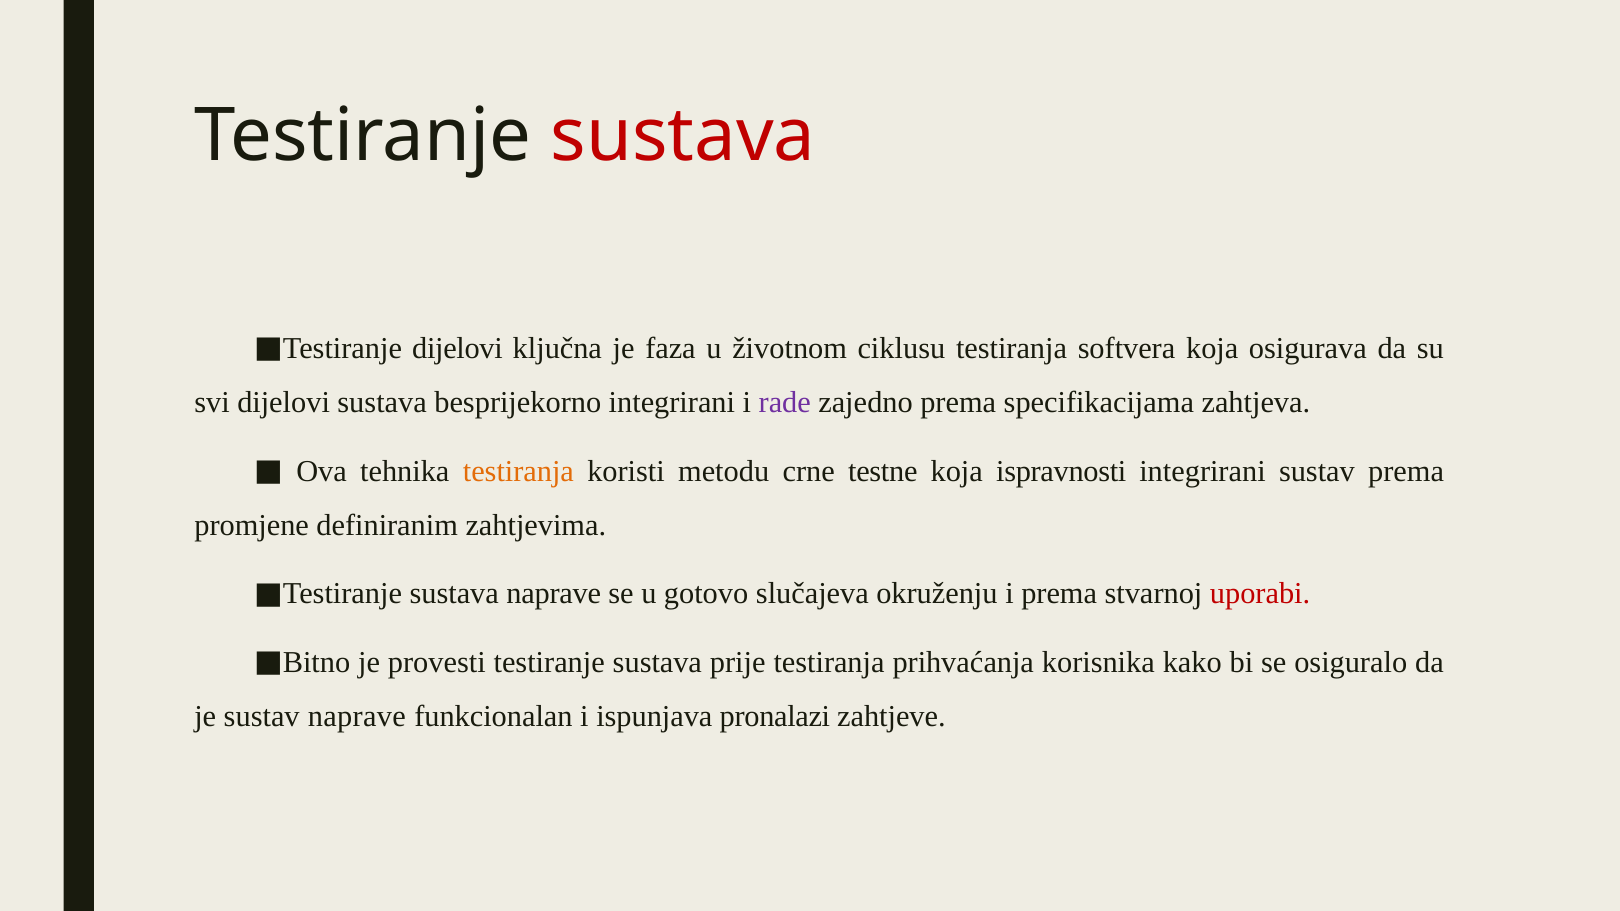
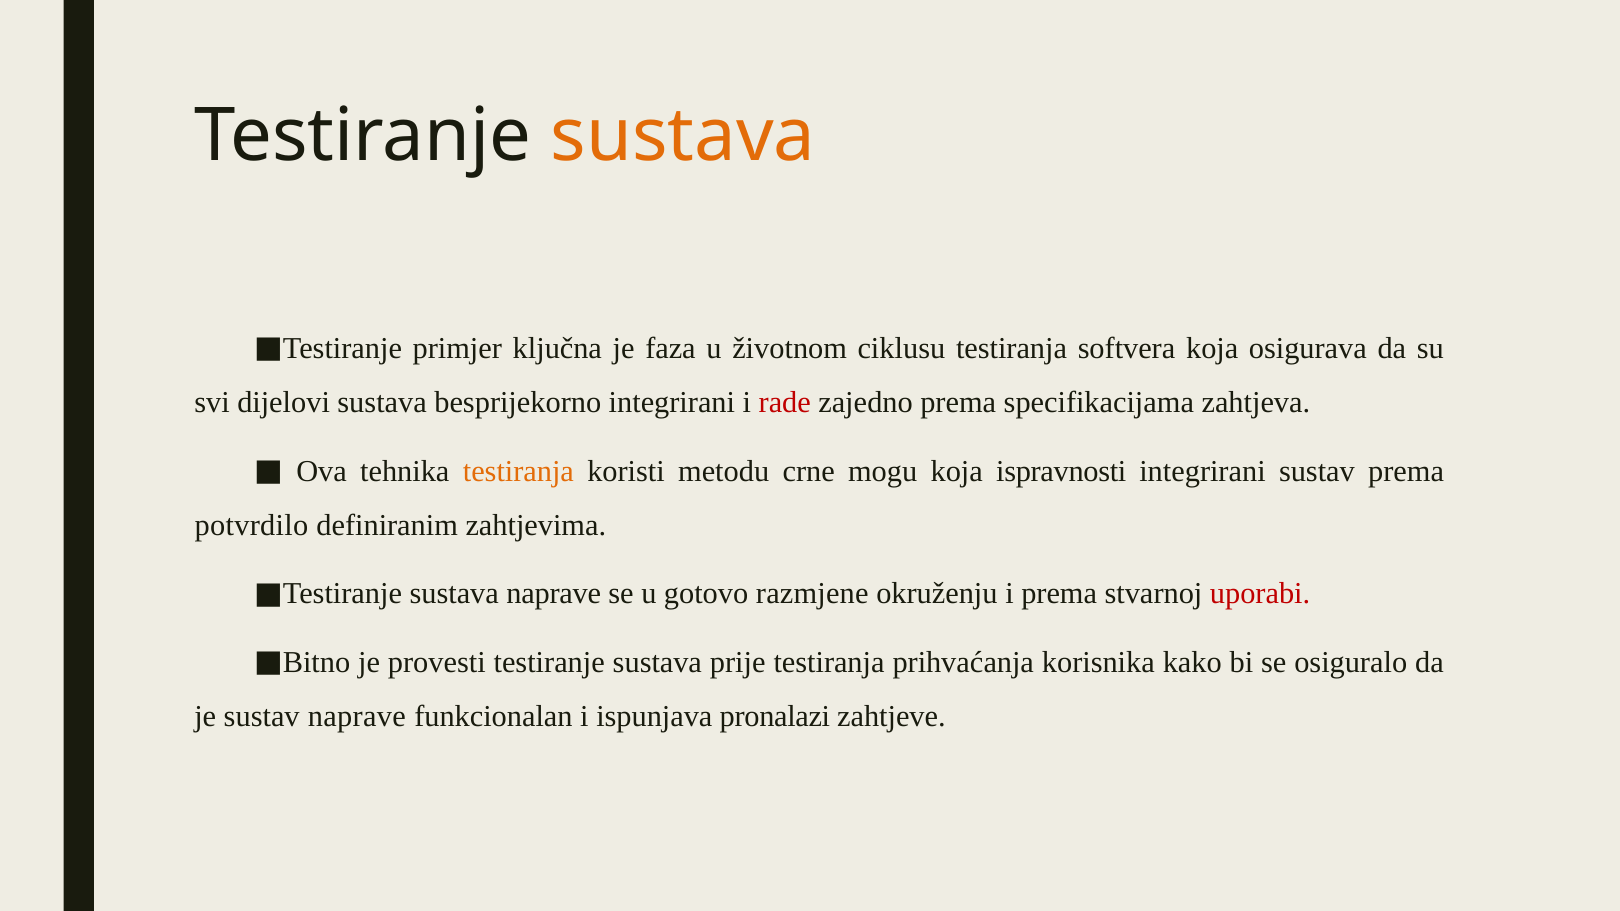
sustava at (683, 136) colour: red -> orange
dijelovi at (457, 348): dijelovi -> primjer
rade colour: purple -> red
testne: testne -> mogu
promjene: promjene -> potvrdilo
slučajeva: slučajeva -> razmjene
